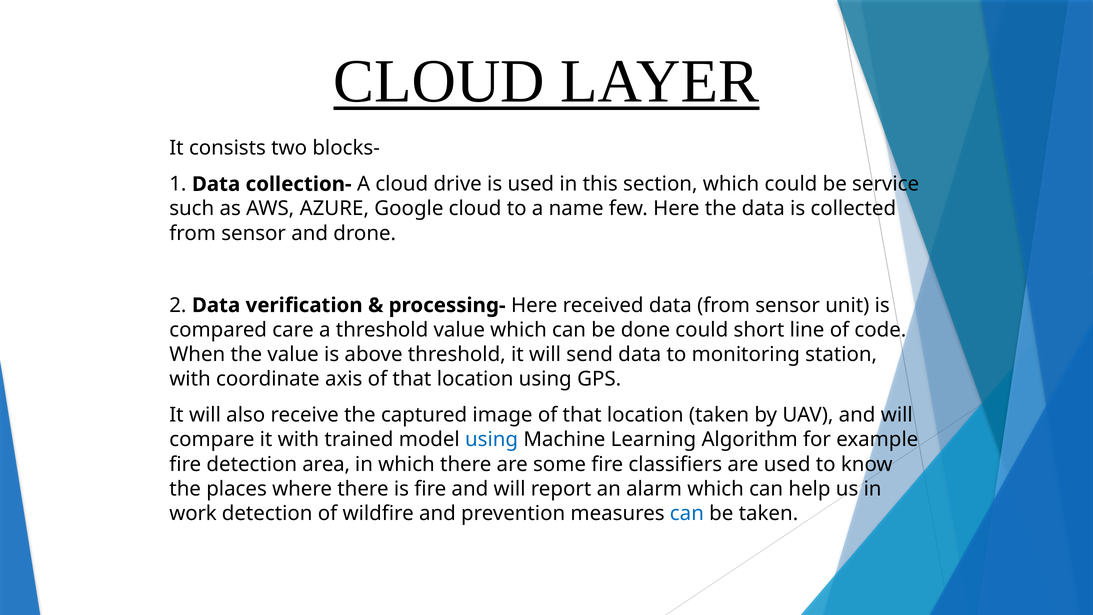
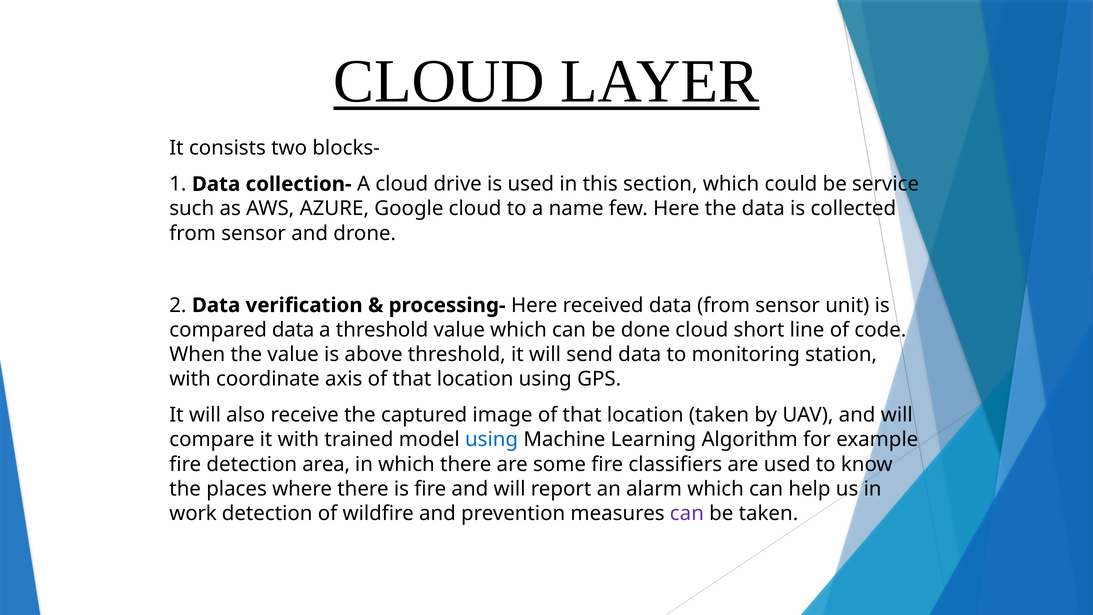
compared care: care -> data
done could: could -> cloud
can at (687, 513) colour: blue -> purple
